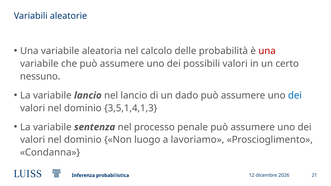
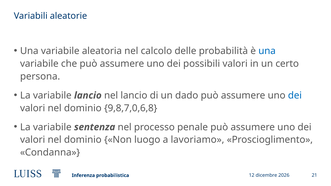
una at (267, 51) colour: red -> blue
nessuno: nessuno -> persona
3,5,1,4,1,3: 3,5,1,4,1,3 -> 9,8,7,0,6,8
